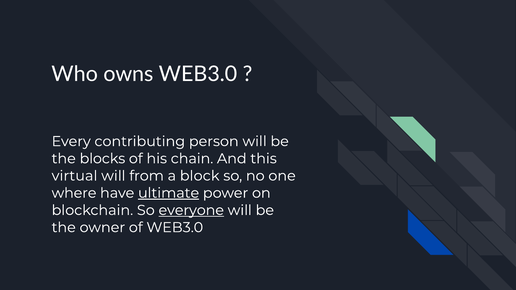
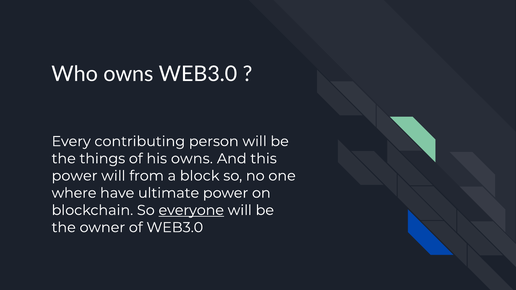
blocks: blocks -> things
his chain: chain -> owns
virtual at (75, 176): virtual -> power
ultimate underline: present -> none
